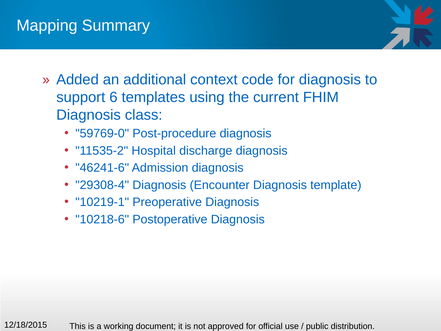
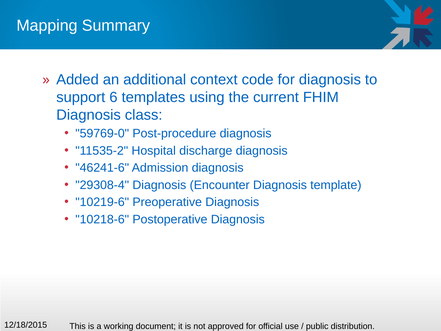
10219-1: 10219-1 -> 10219-6
